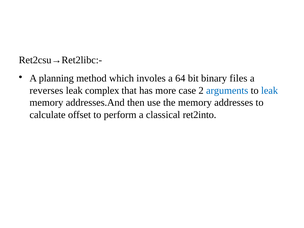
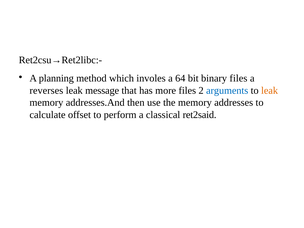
complex: complex -> message
more case: case -> files
leak at (270, 90) colour: blue -> orange
ret2into: ret2into -> ret2said
